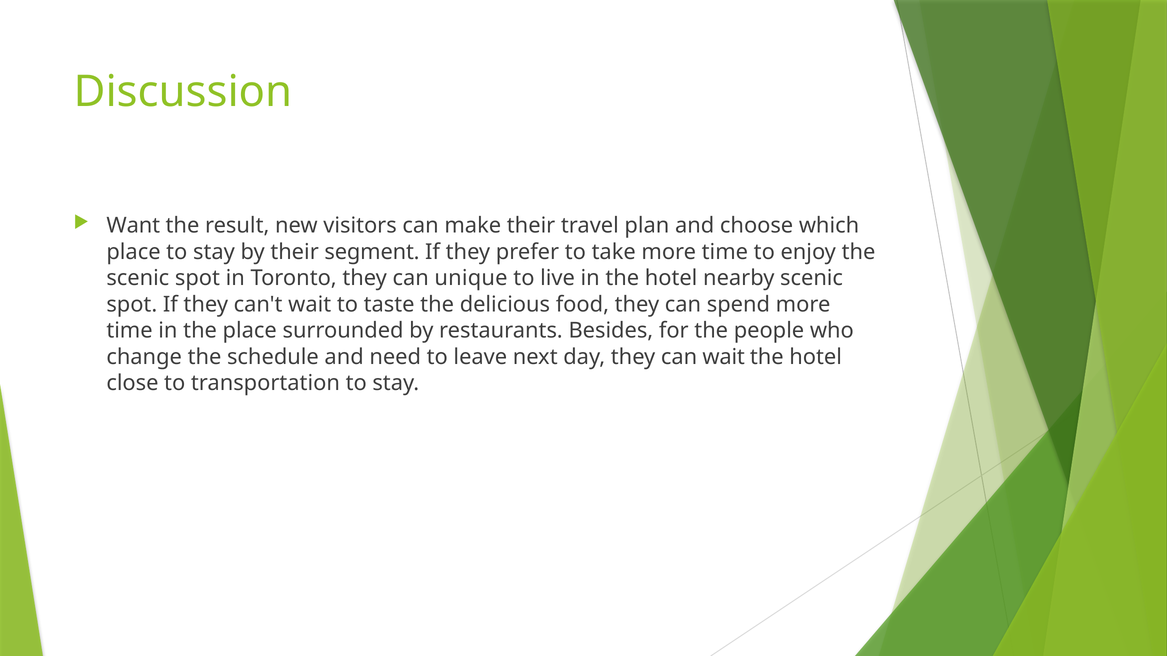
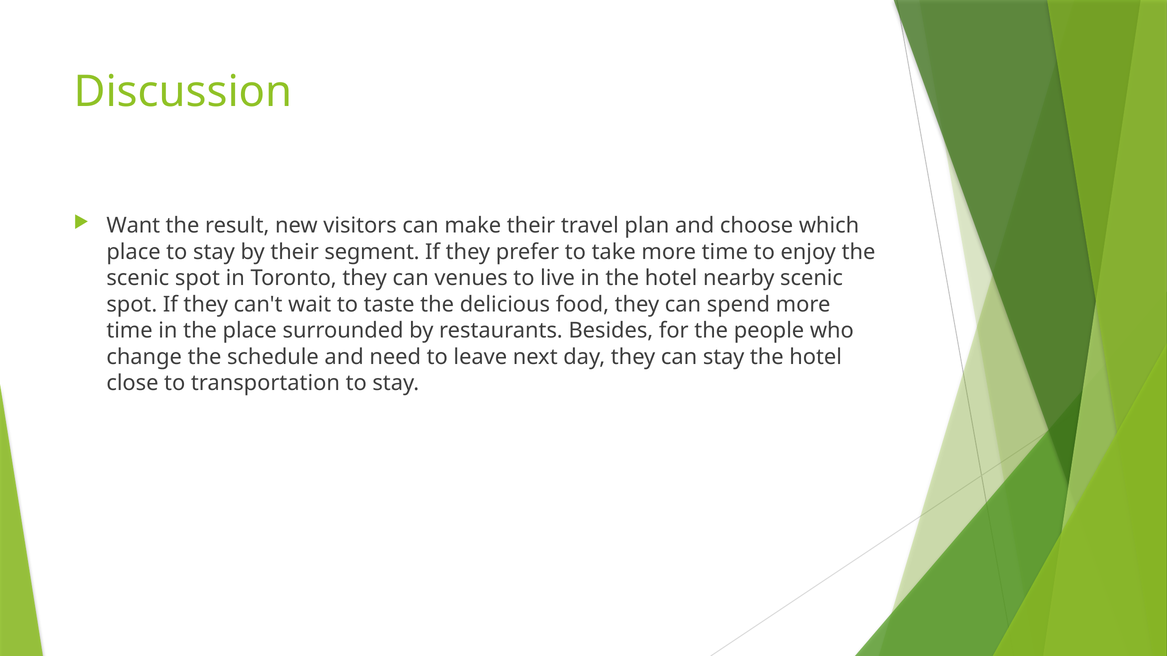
unique: unique -> venues
can wait: wait -> stay
